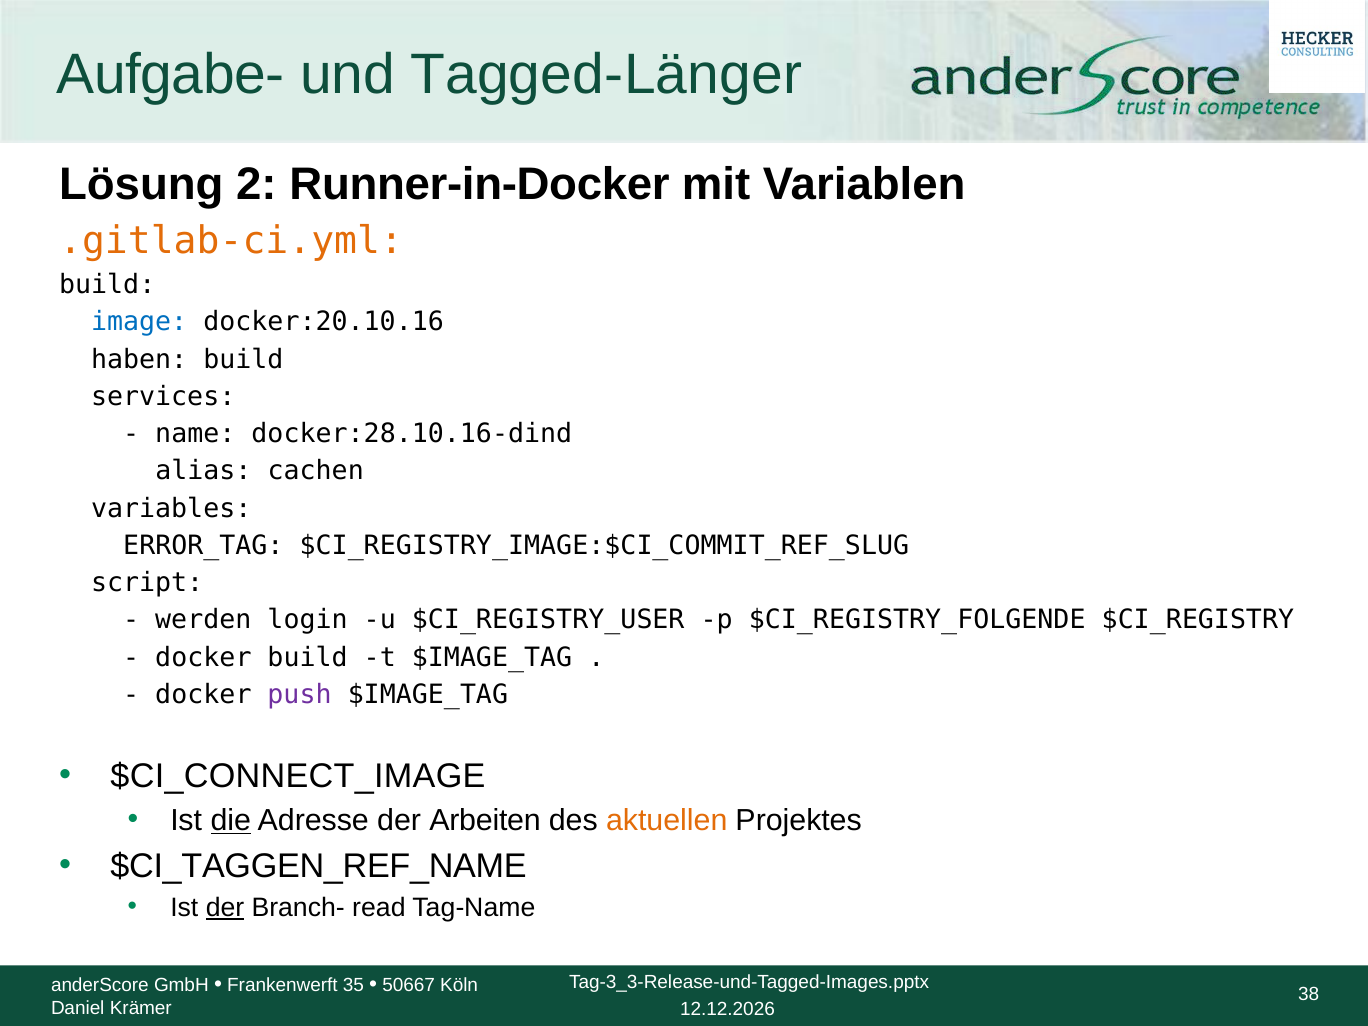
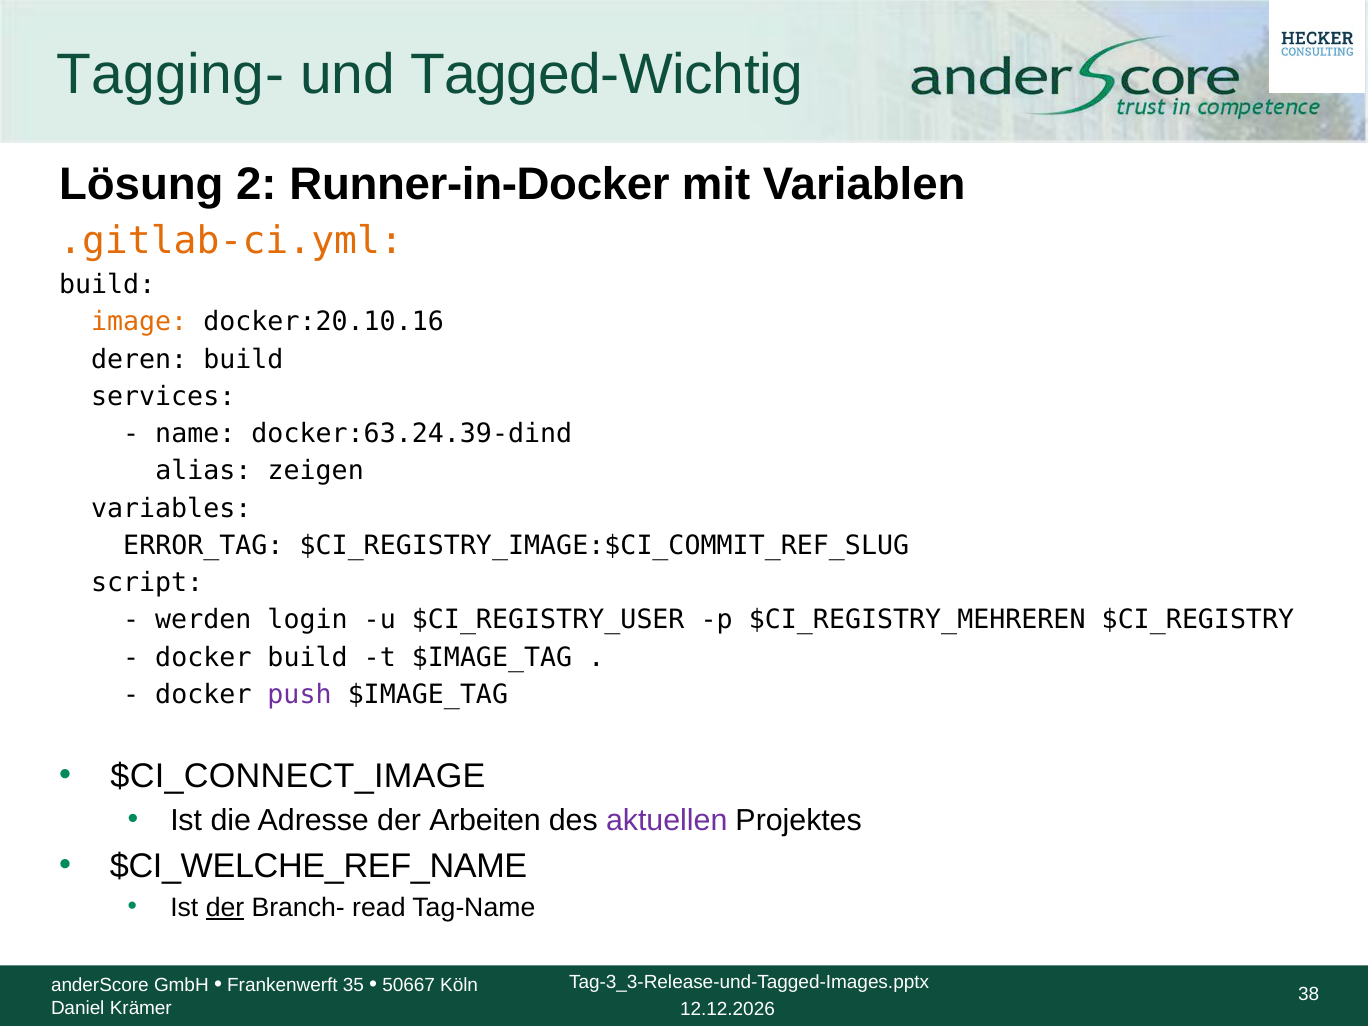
Aufgabe-: Aufgabe- -> Tagging-
Tagged-Länger: Tagged-Länger -> Tagged-Wichtig
image colour: blue -> orange
haben: haben -> deren
docker:28.10.16-dind: docker:28.10.16-dind -> docker:63.24.39-dind
cachen: cachen -> zeigen
$CI_REGISTRY_FOLGENDE: $CI_REGISTRY_FOLGENDE -> $CI_REGISTRY_MEHREREN
die underline: present -> none
aktuellen colour: orange -> purple
$CI_TAGGEN_REF_NAME: $CI_TAGGEN_REF_NAME -> $CI_WELCHE_REF_NAME
